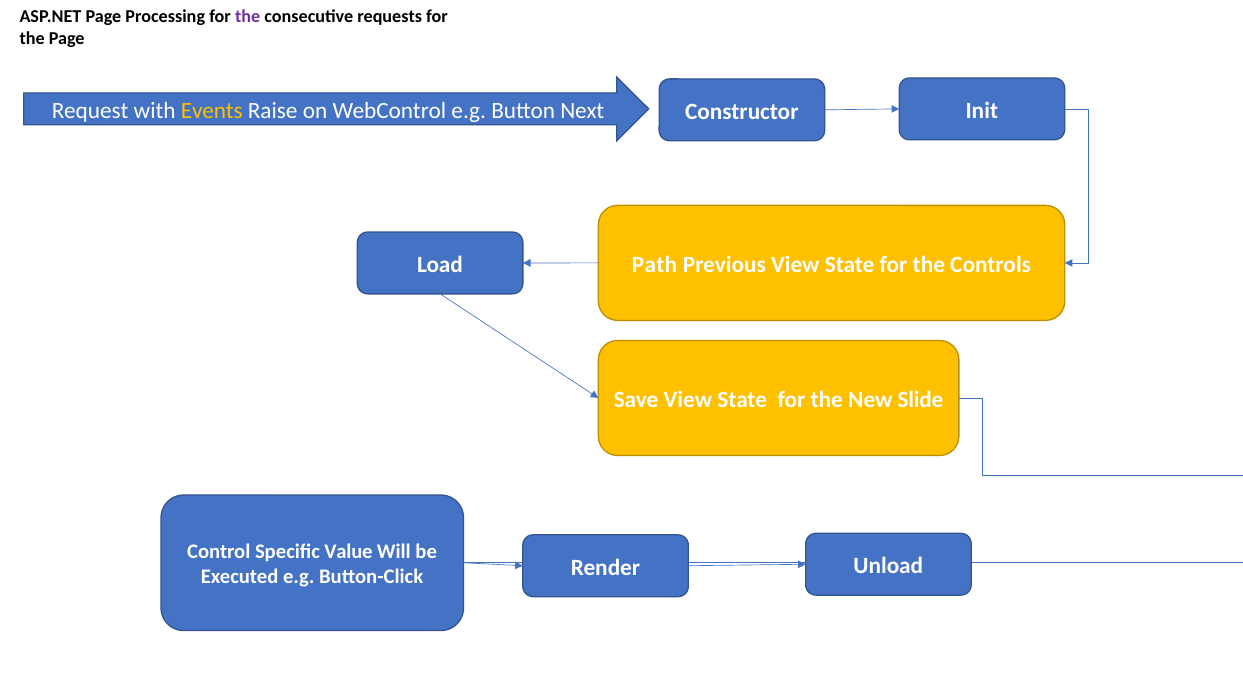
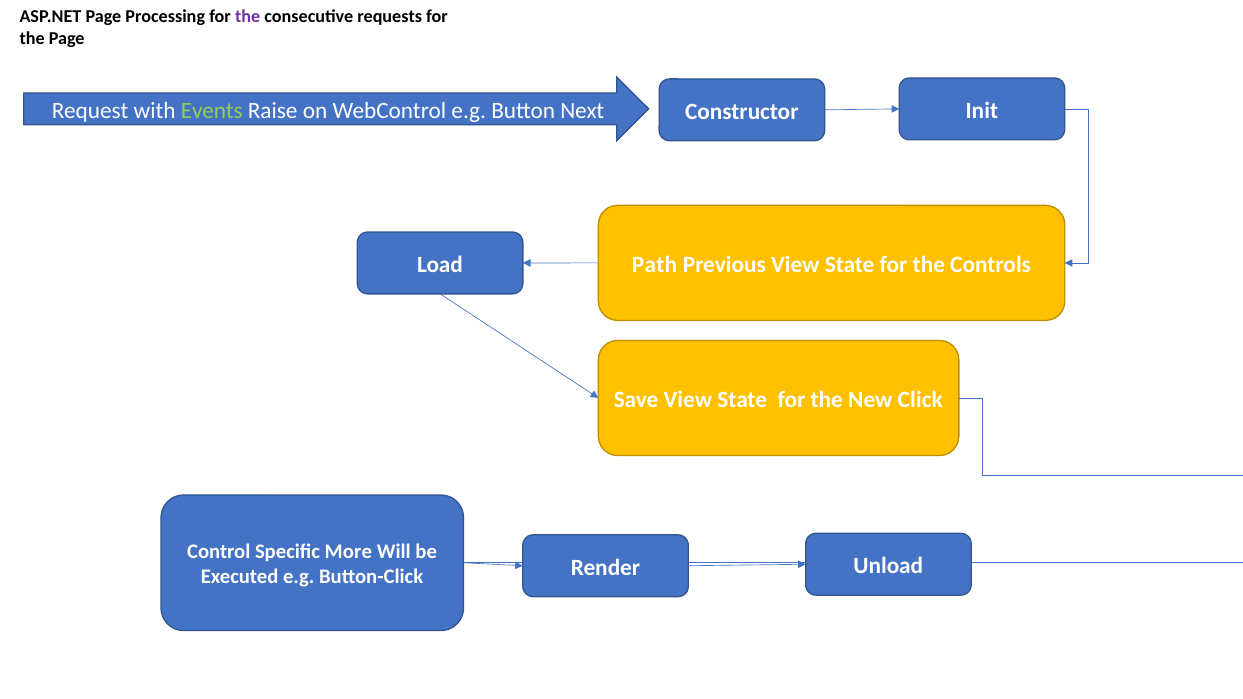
Events colour: yellow -> light green
Slide: Slide -> Click
Value: Value -> More
